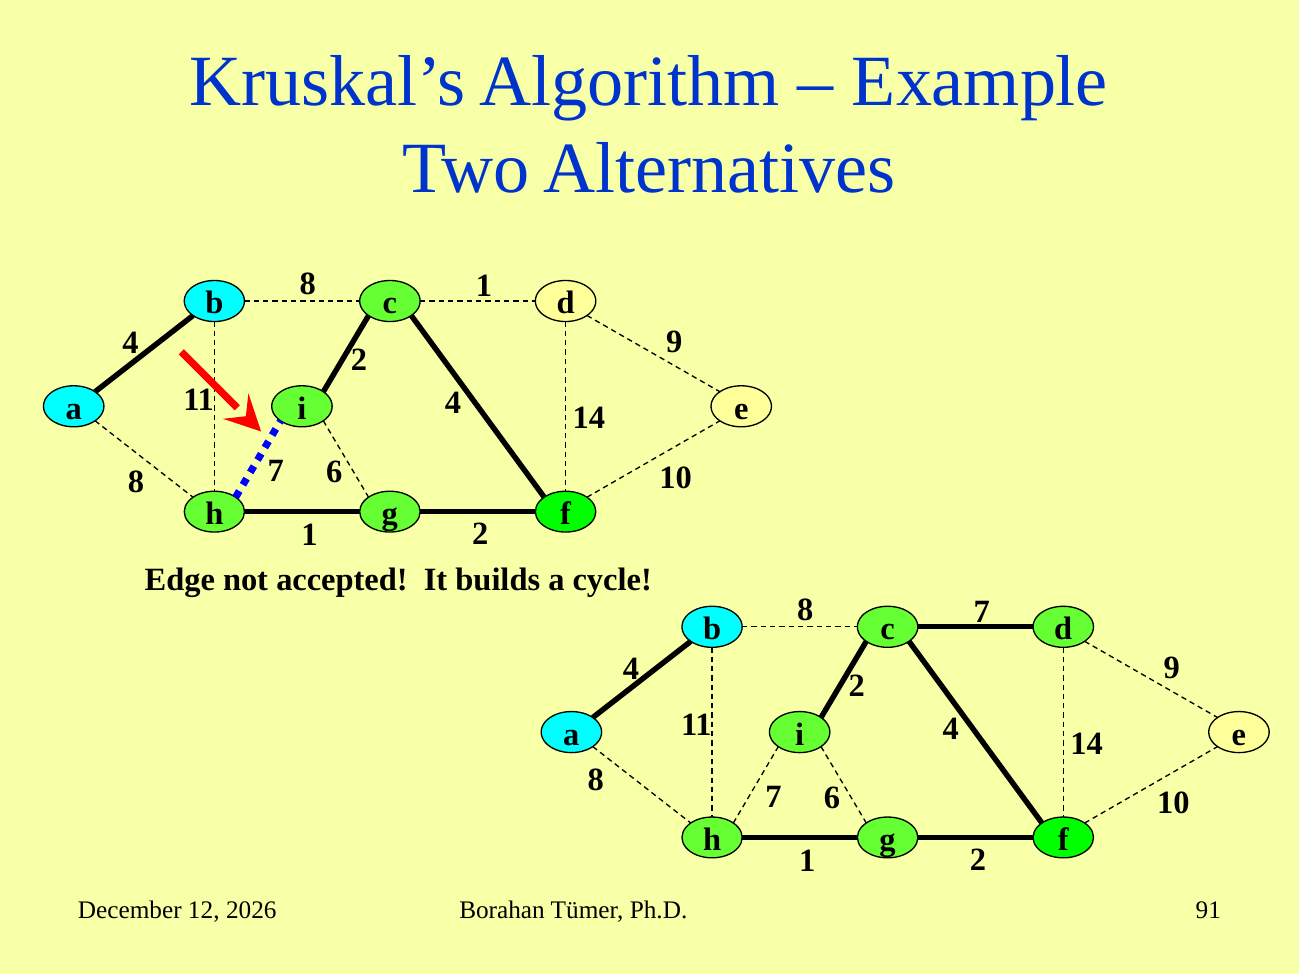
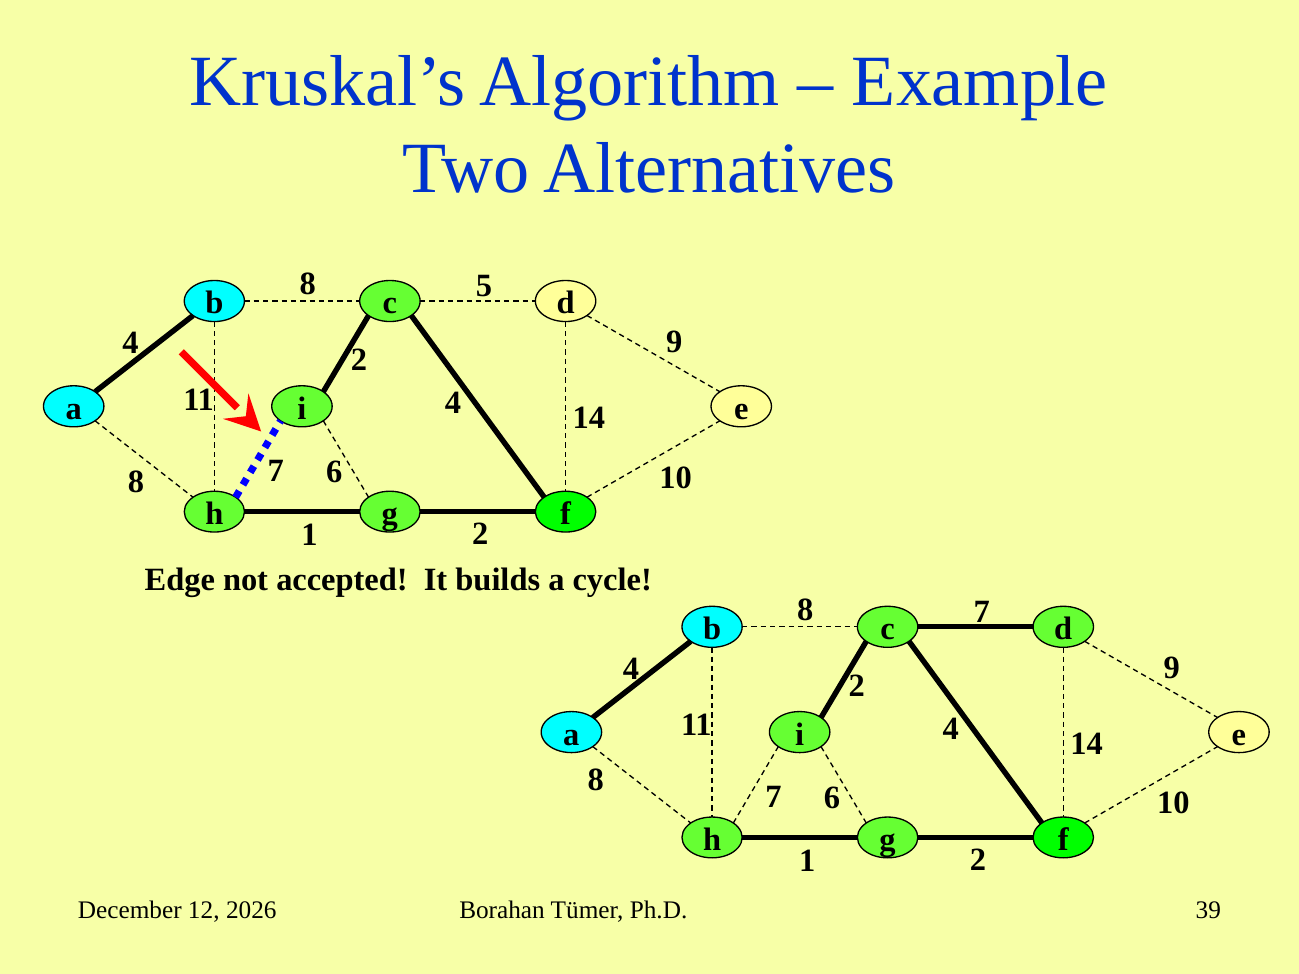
8 1: 1 -> 5
91: 91 -> 39
